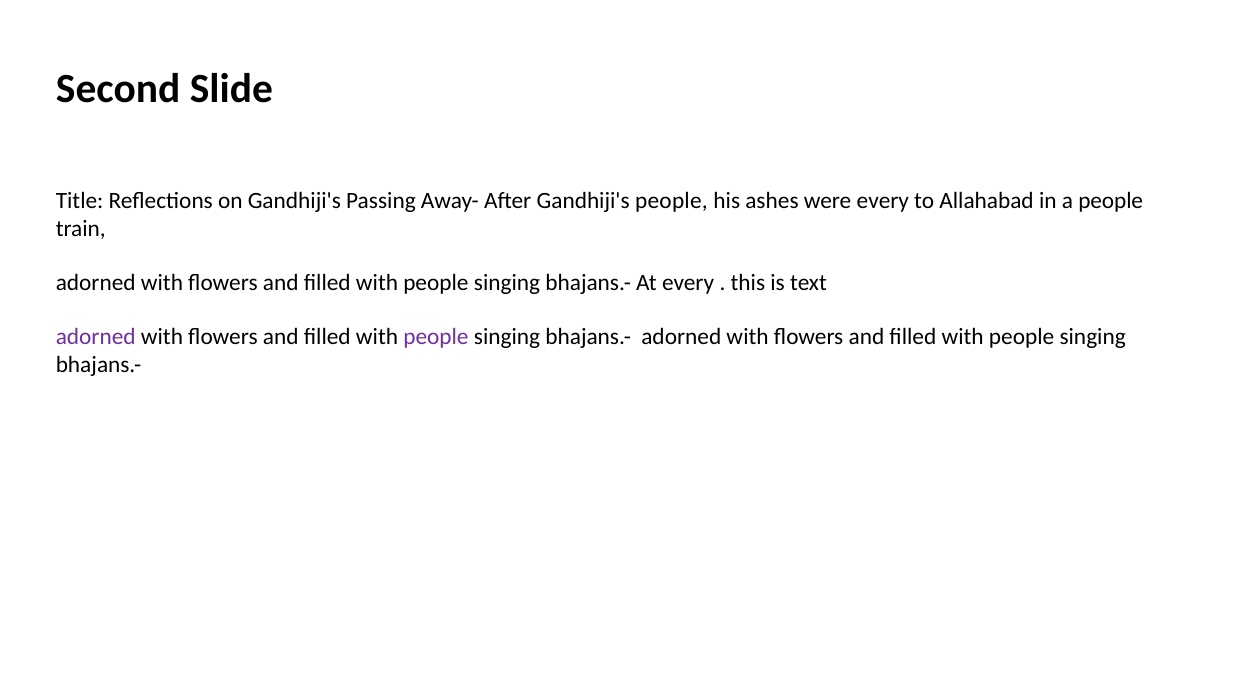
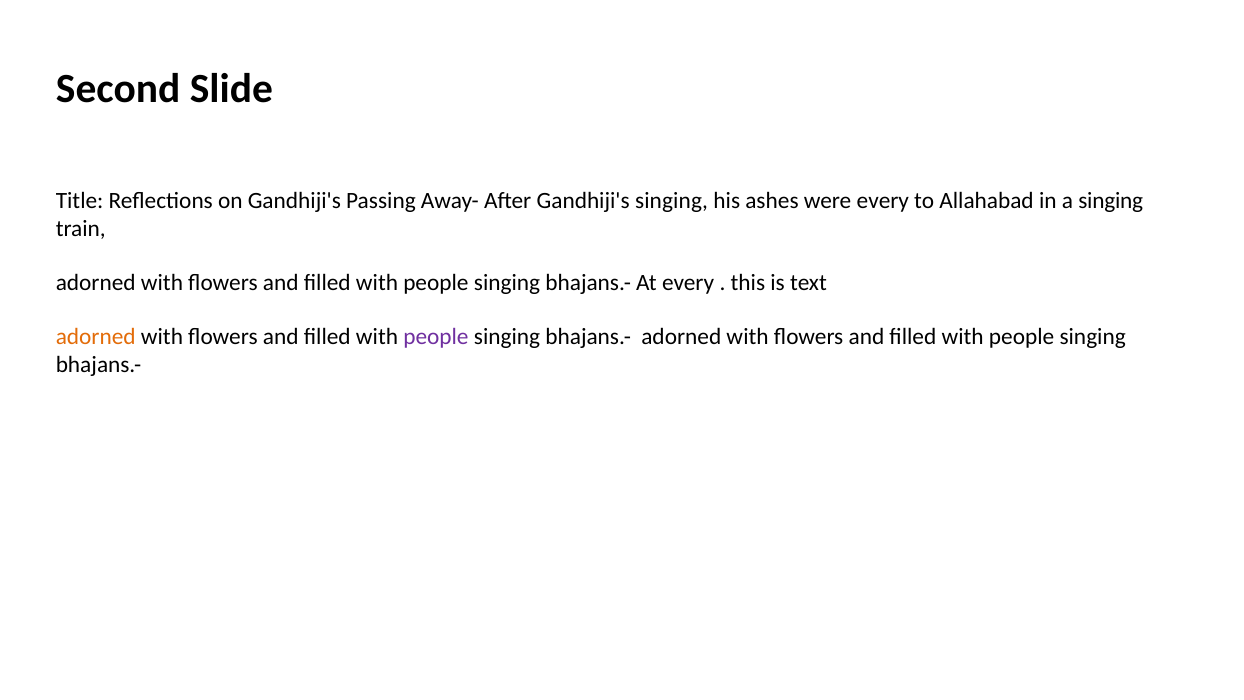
Gandhiji's people: people -> singing
a people: people -> singing
adorned at (96, 337) colour: purple -> orange
